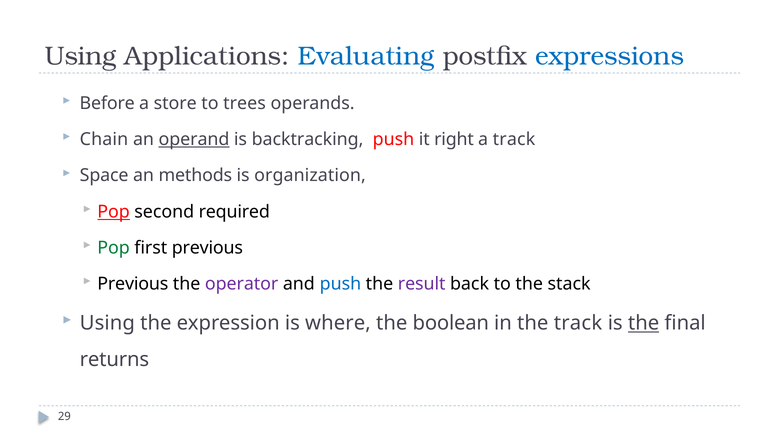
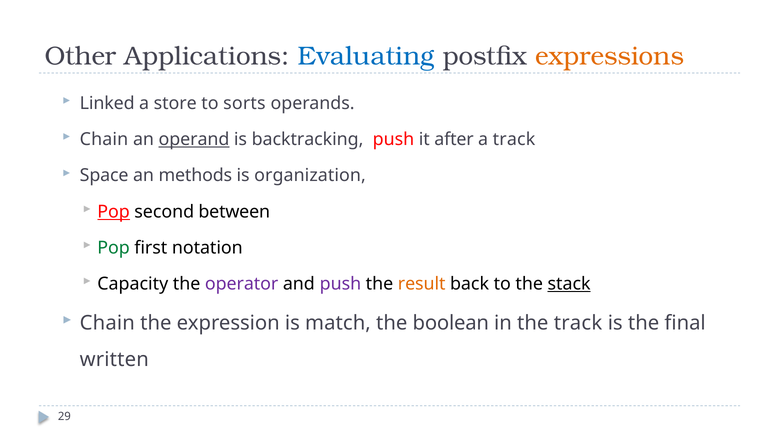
Using at (81, 56): Using -> Other
expressions colour: blue -> orange
Before: Before -> Linked
trees: trees -> sorts
right: right -> after
required: required -> between
first previous: previous -> notation
Previous at (133, 284): Previous -> Capacity
push at (340, 284) colour: blue -> purple
result colour: purple -> orange
stack underline: none -> present
Using at (107, 323): Using -> Chain
where: where -> match
the at (644, 323) underline: present -> none
returns: returns -> written
